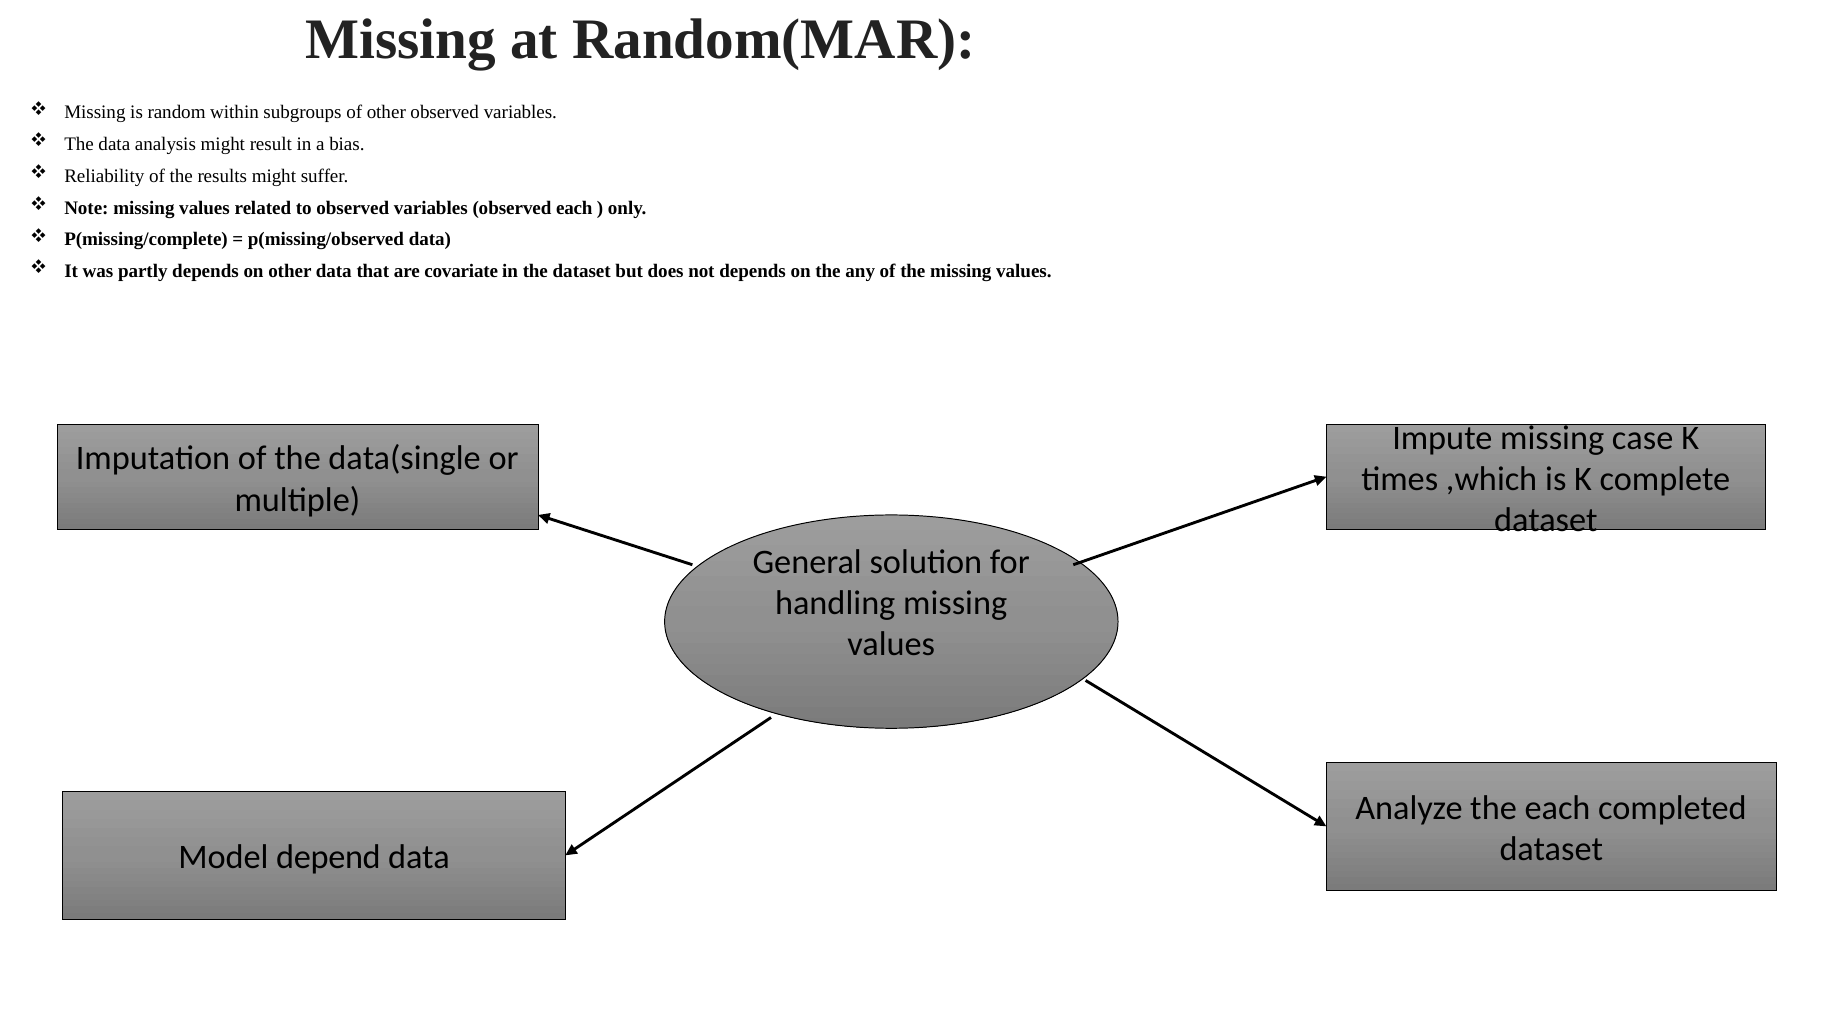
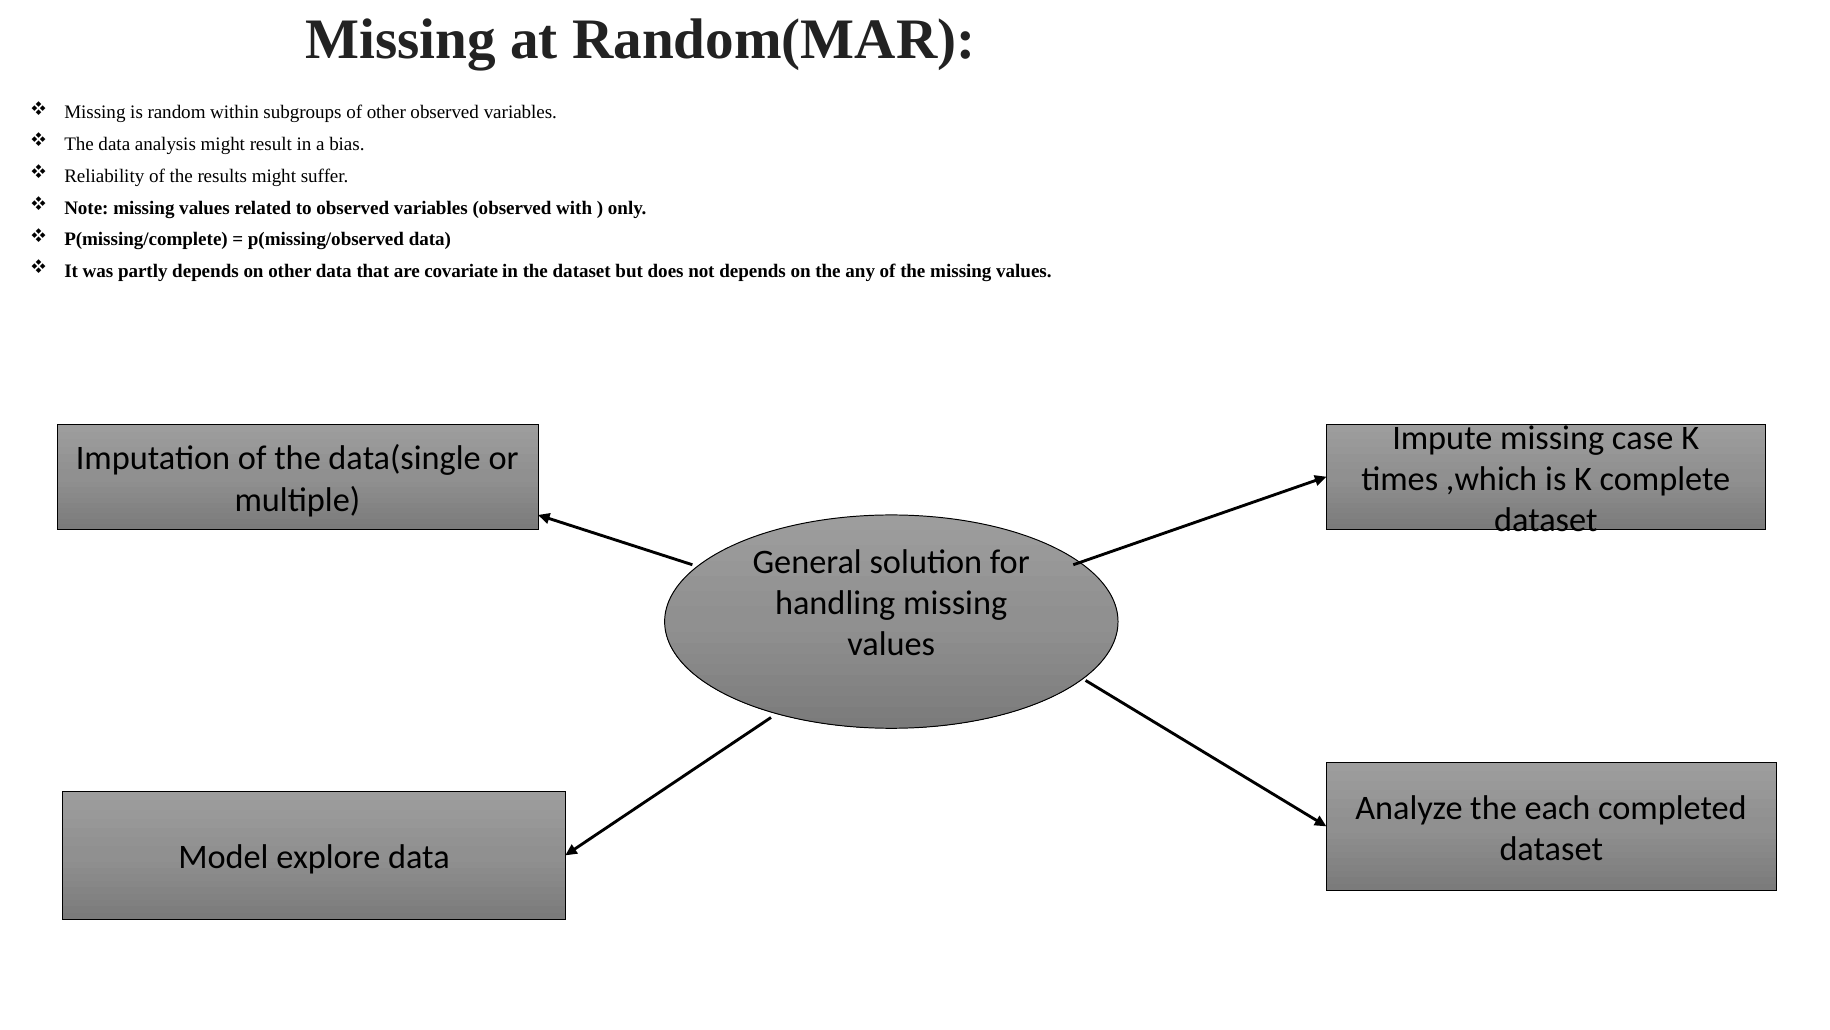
observed each: each -> with
depend: depend -> explore
